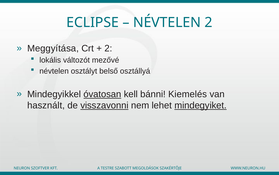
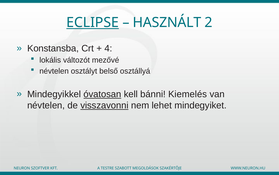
ECLIPSE underline: none -> present
NÉVTELEN at (167, 22): NÉVTELEN -> HASZNÁLT
Meggyítása: Meggyítása -> Konstansba
2 at (108, 48): 2 -> 4
használt at (46, 105): használt -> névtelen
mindegyiket underline: present -> none
